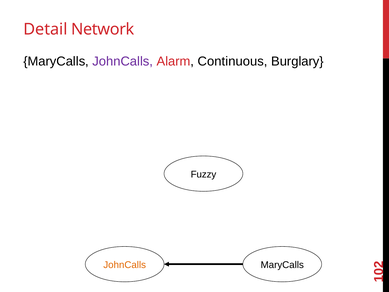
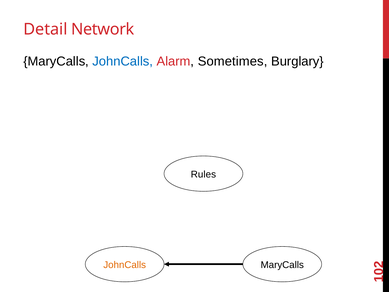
JohnCalls at (123, 61) colour: purple -> blue
Continuous: Continuous -> Sometimes
Fuzzy: Fuzzy -> Rules
